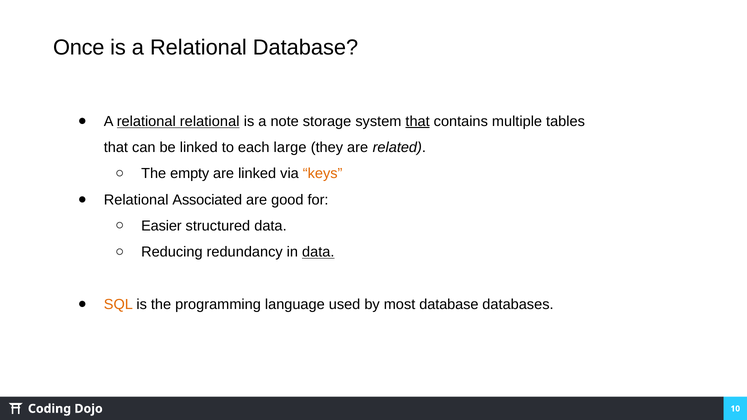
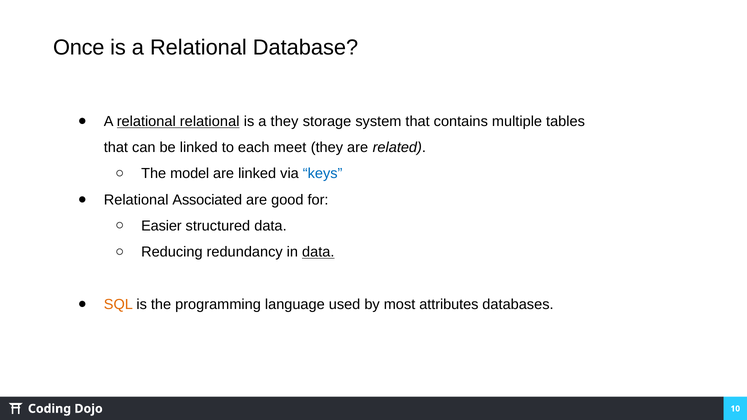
a note: note -> they
that at (418, 121) underline: present -> none
large: large -> meet
empty: empty -> model
keys colour: orange -> blue
most database: database -> attributes
